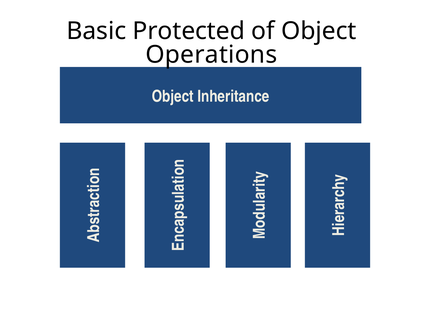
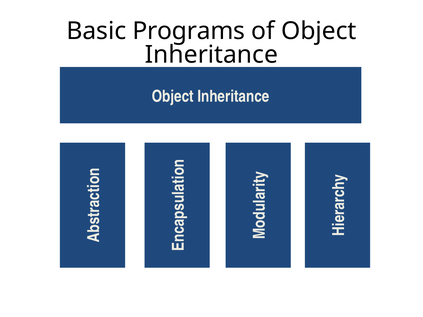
Protected: Protected -> Programs
Operations at (211, 55): Operations -> Inheritance
